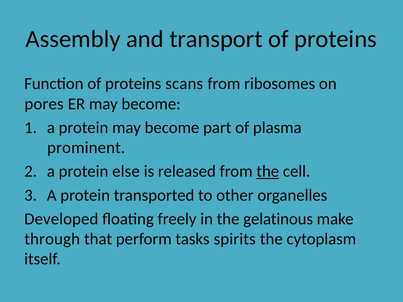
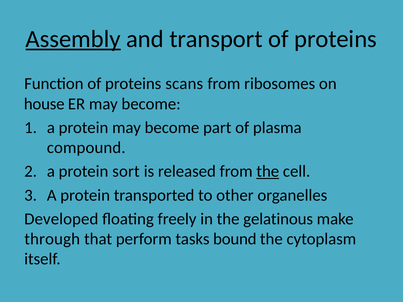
Assembly underline: none -> present
pores: pores -> house
prominent: prominent -> compound
else: else -> sort
spirits: spirits -> bound
